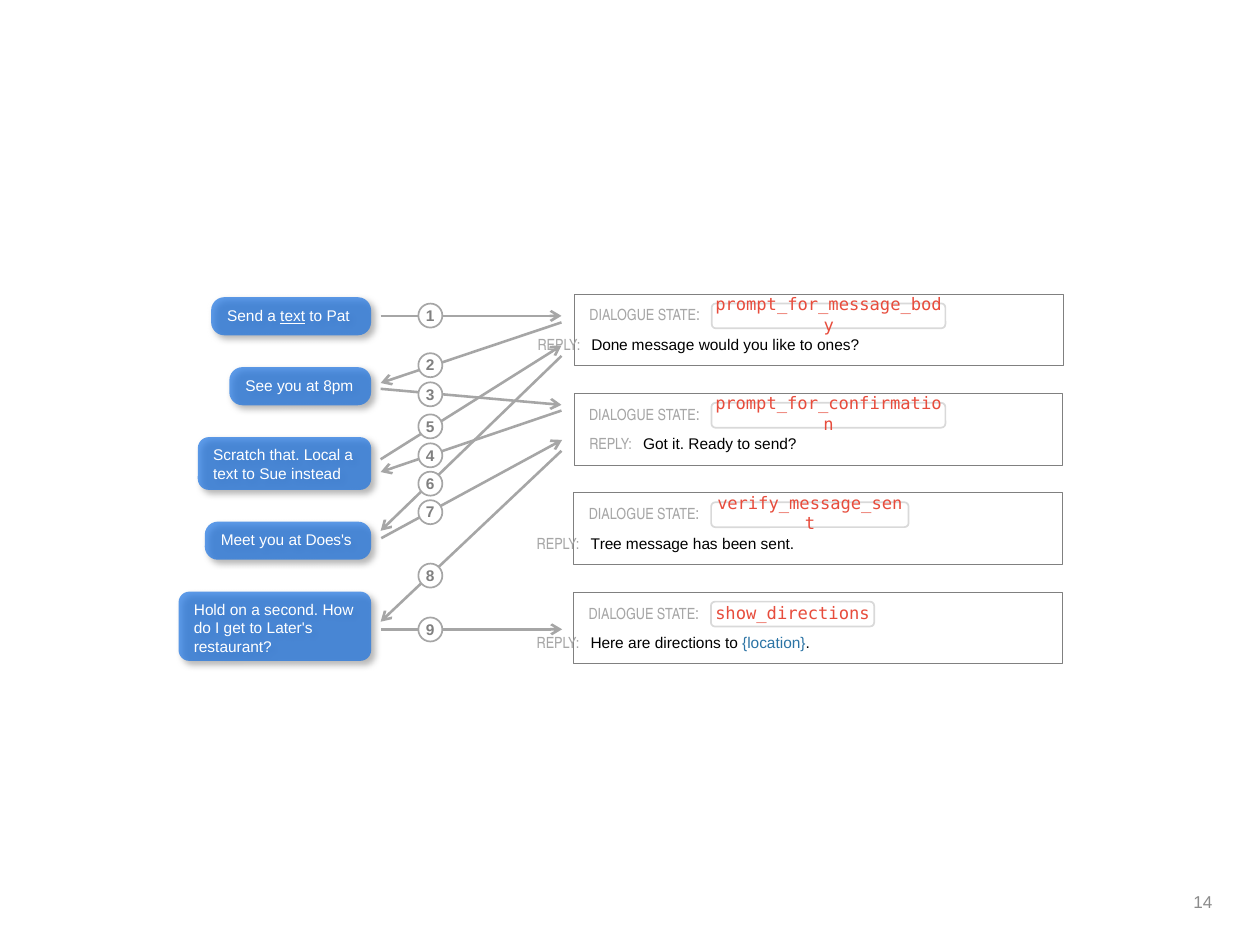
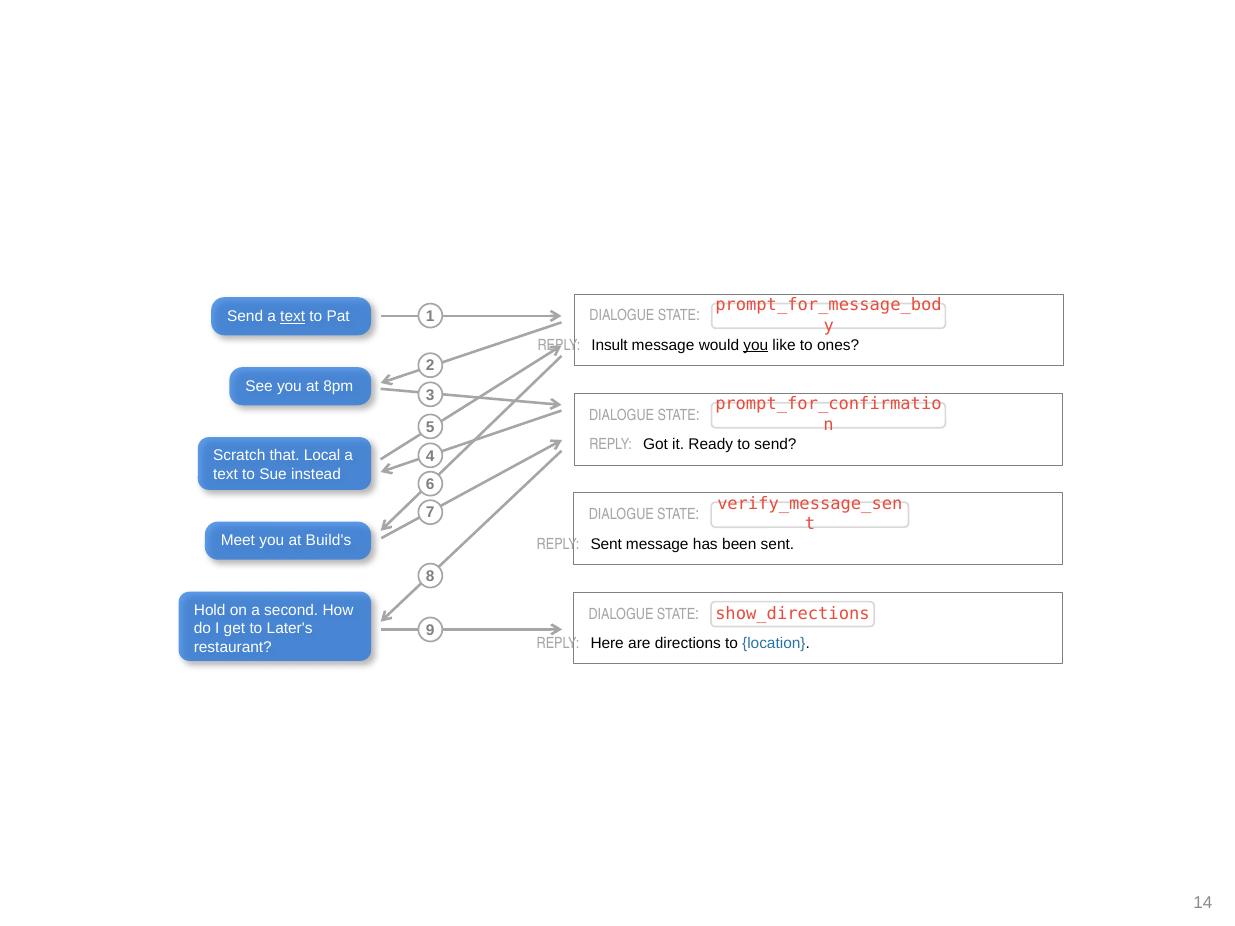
Done: Done -> Insult
you at (756, 345) underline: none -> present
Does's: Does's -> Build's
REPLY Tree: Tree -> Sent
